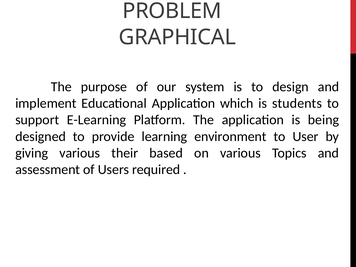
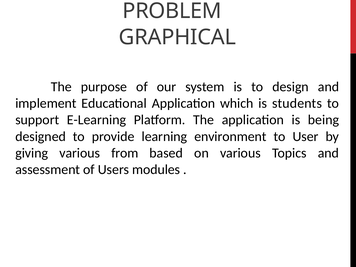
their: their -> from
required: required -> modules
